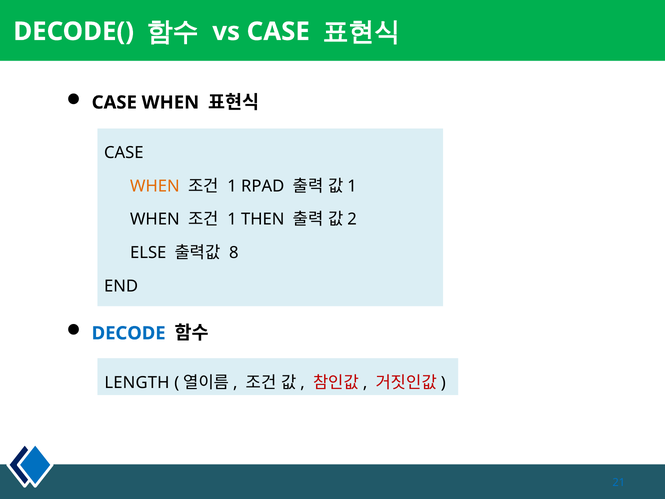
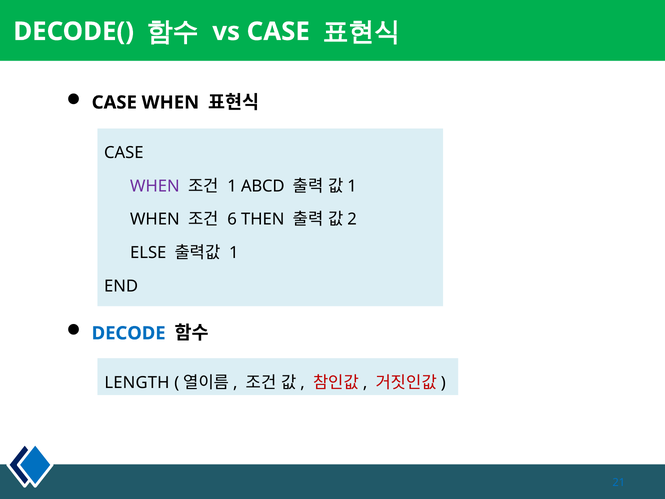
WHEN at (155, 186) colour: orange -> purple
RPAD: RPAD -> ABCD
1 at (232, 219): 1 -> 6
8 at (234, 253): 8 -> 1
